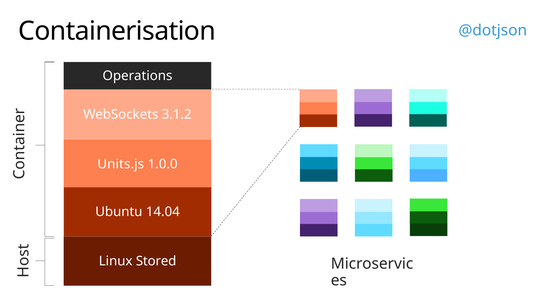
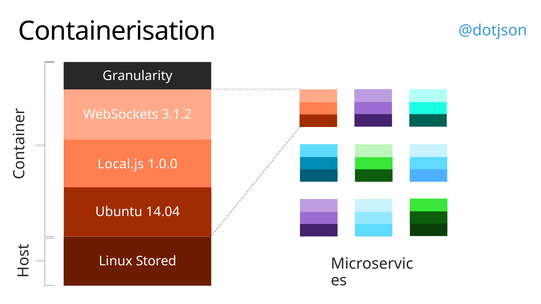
Operations: Operations -> Granularity
Units.js: Units.js -> Local.js
